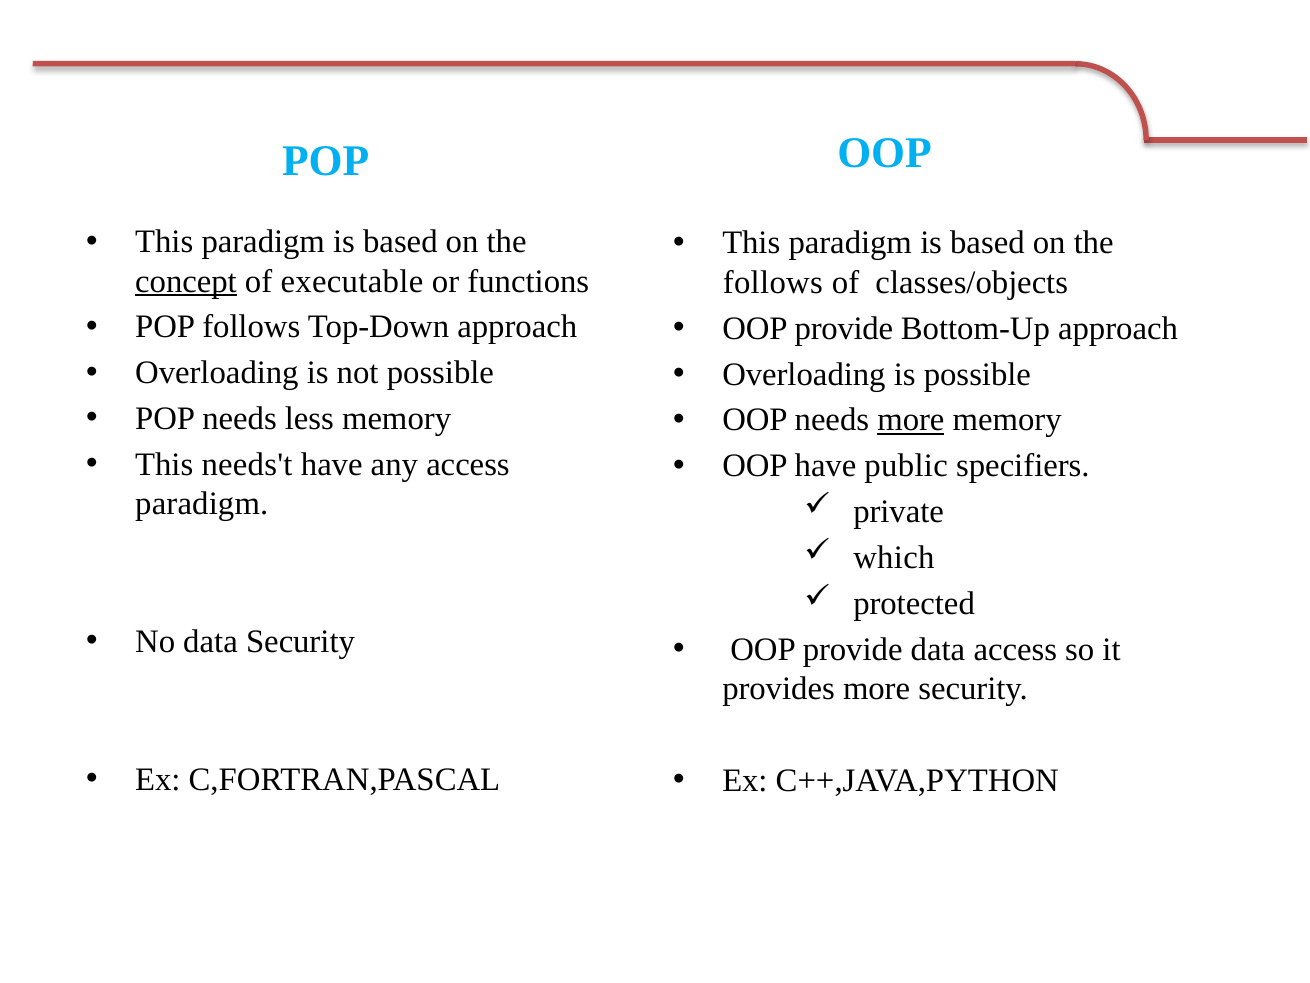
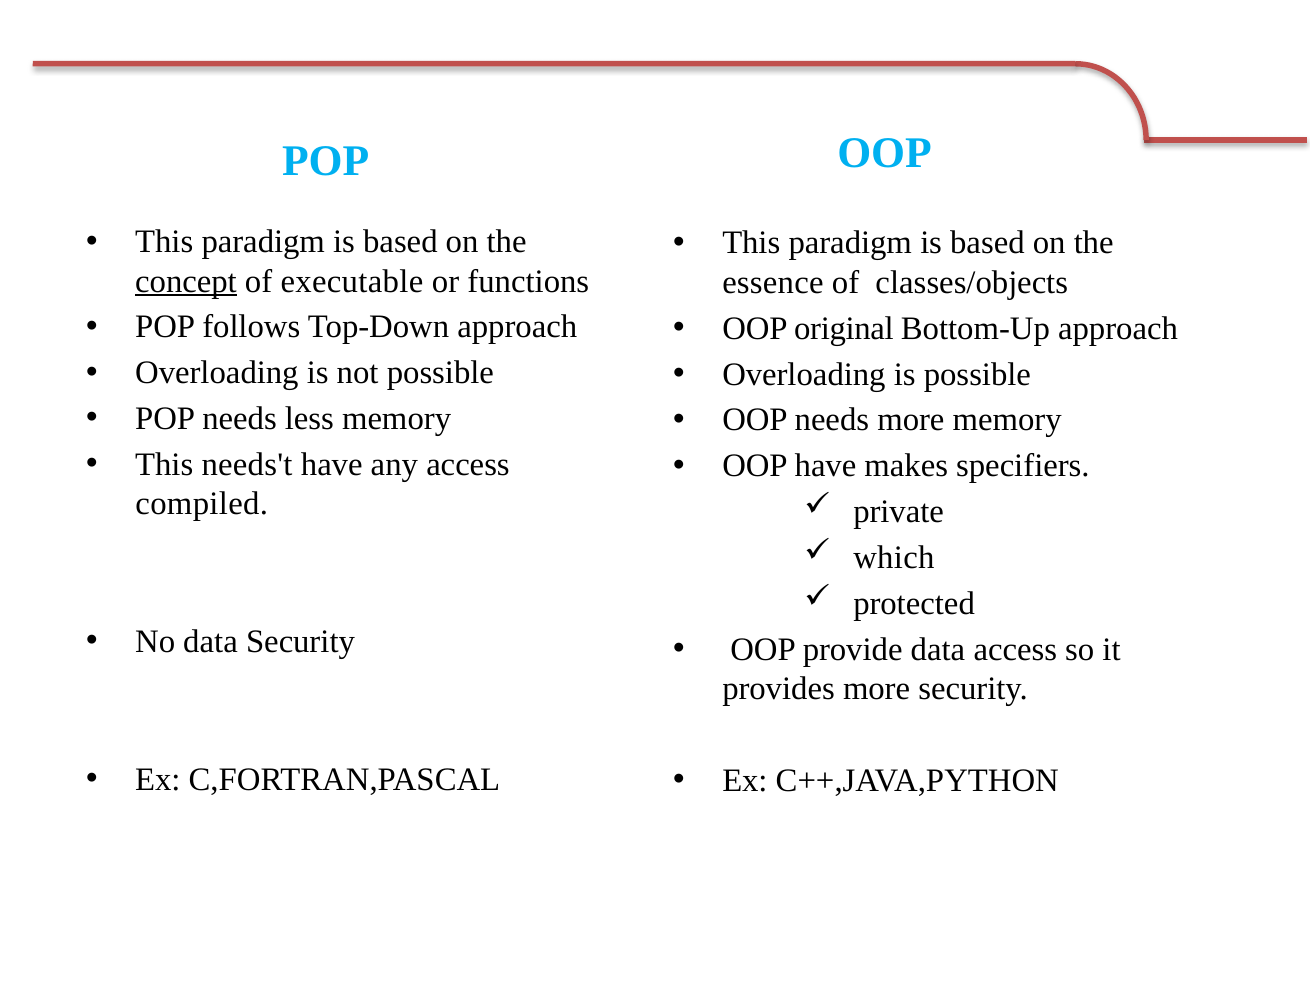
follows at (773, 282): follows -> essence
provide at (844, 328): provide -> original
more at (911, 420) underline: present -> none
public: public -> makes
paradigm at (202, 504): paradigm -> compiled
